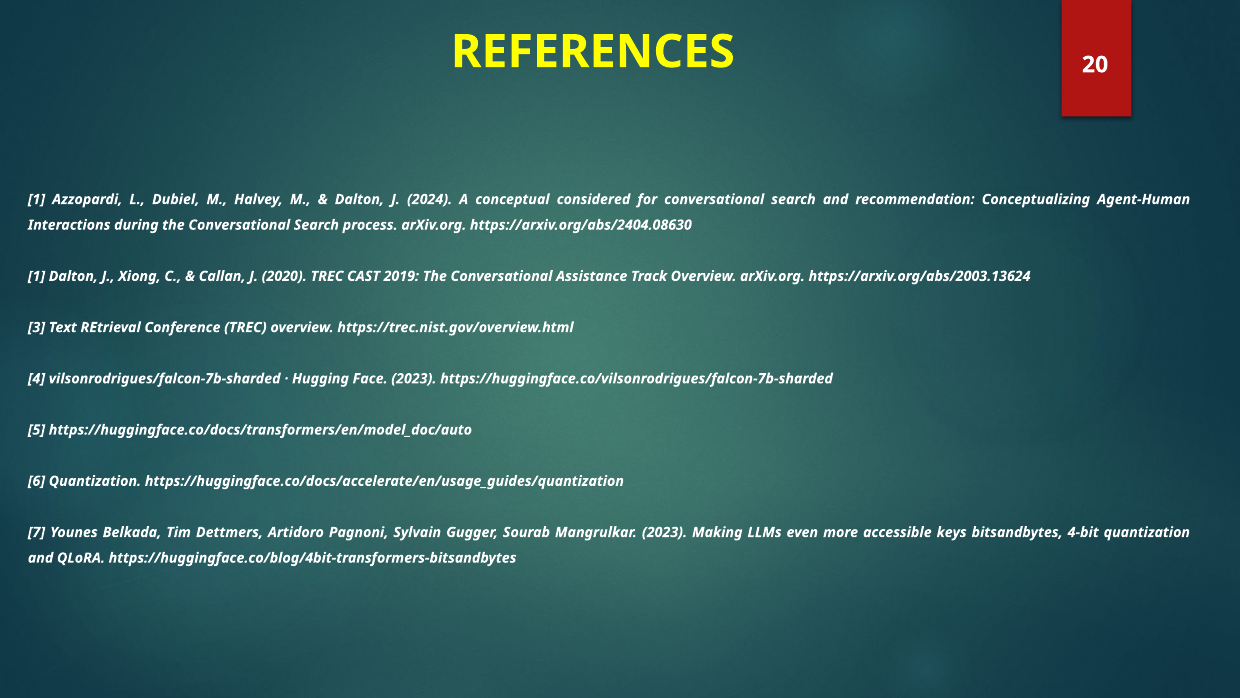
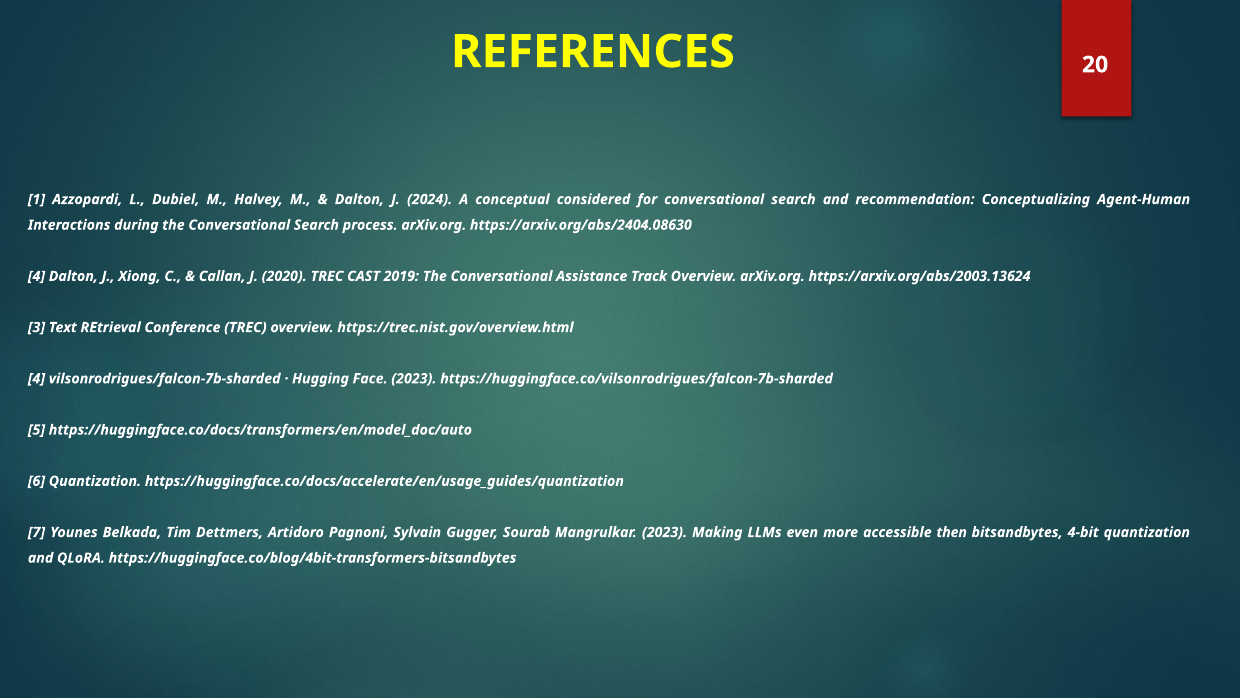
1 at (36, 276): 1 -> 4
keys: keys -> then
